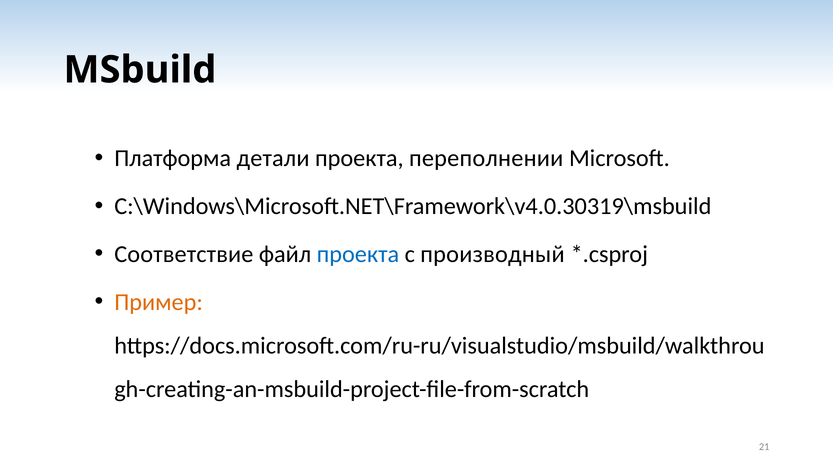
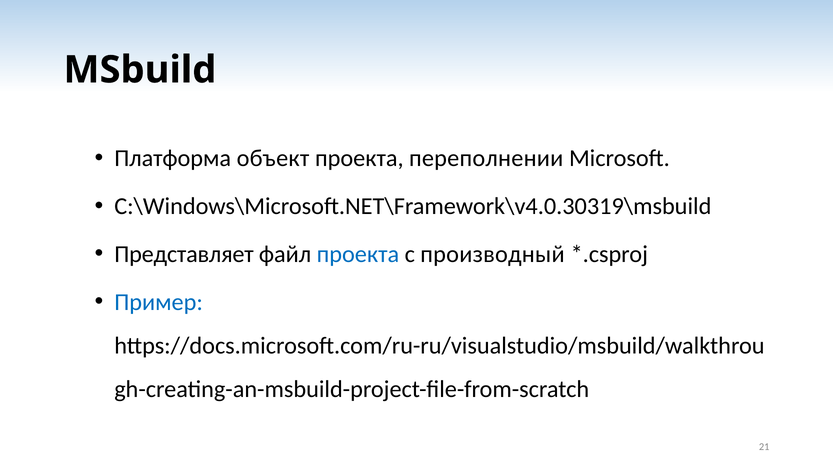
детали: детали -> объект
Соответствие: Соответствие -> Представляет
Пример colour: orange -> blue
